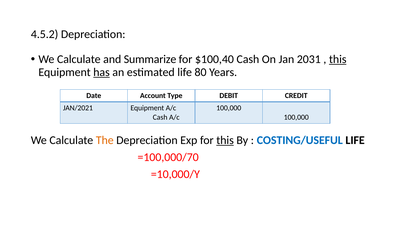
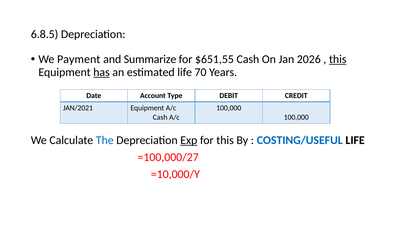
4.5.2: 4.5.2 -> 6.8.5
Calculate at (79, 59): Calculate -> Payment
$100,40: $100,40 -> $651,55
2031: 2031 -> 2026
80: 80 -> 70
The colour: orange -> blue
Exp underline: none -> present
this at (225, 140) underline: present -> none
=100,000/70: =100,000/70 -> =100,000/27
